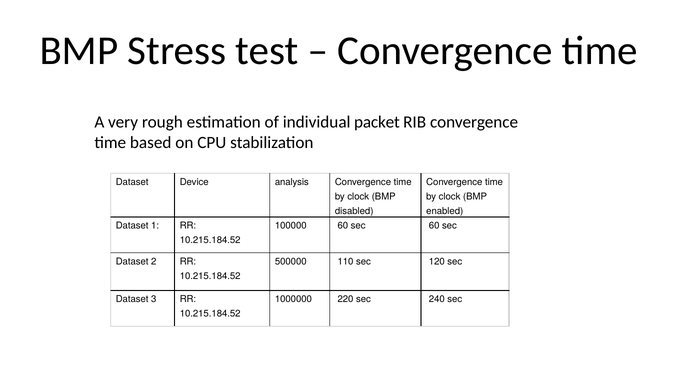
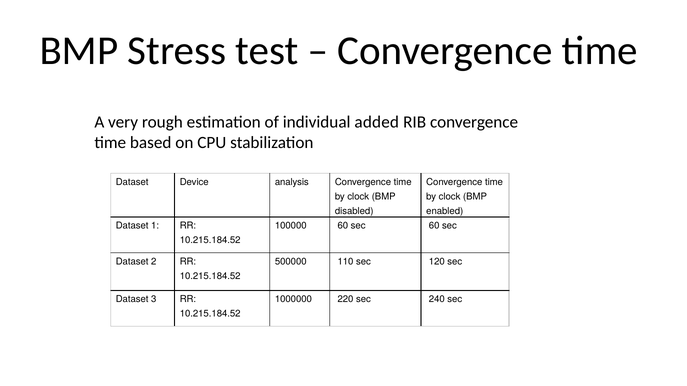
packet: packet -> added
